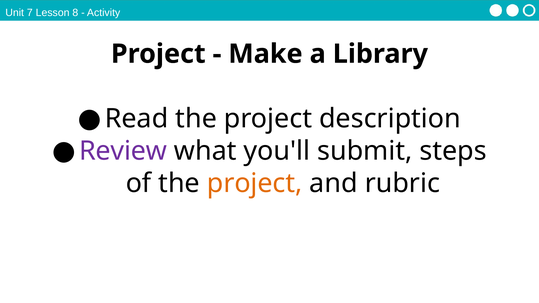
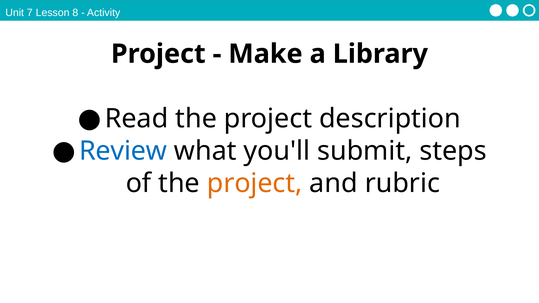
Review colour: purple -> blue
